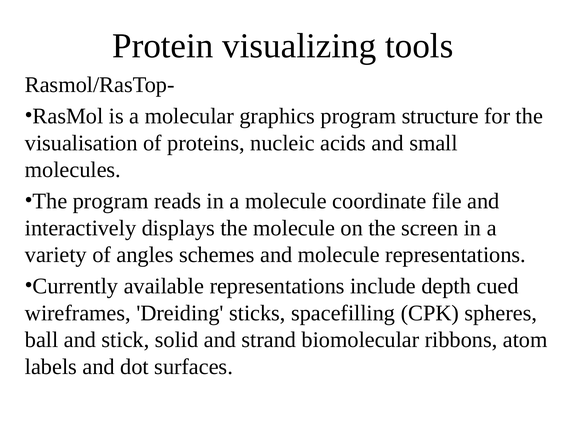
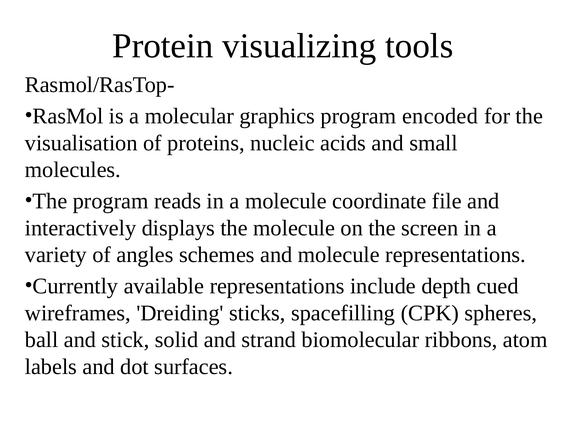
structure: structure -> encoded
